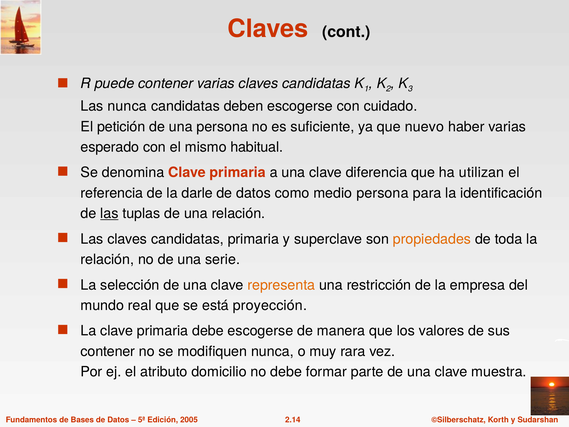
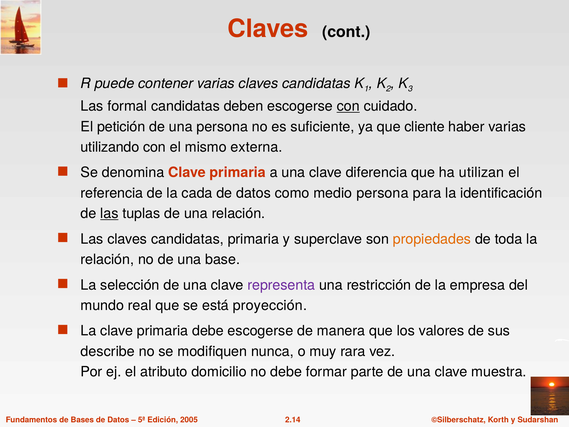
Las nunca: nunca -> formal
con at (348, 106) underline: none -> present
nuevo: nuevo -> cliente
esperado: esperado -> utilizando
habitual: habitual -> externa
darle: darle -> cada
serie: serie -> base
representa colour: orange -> purple
contener at (108, 351): contener -> describe
